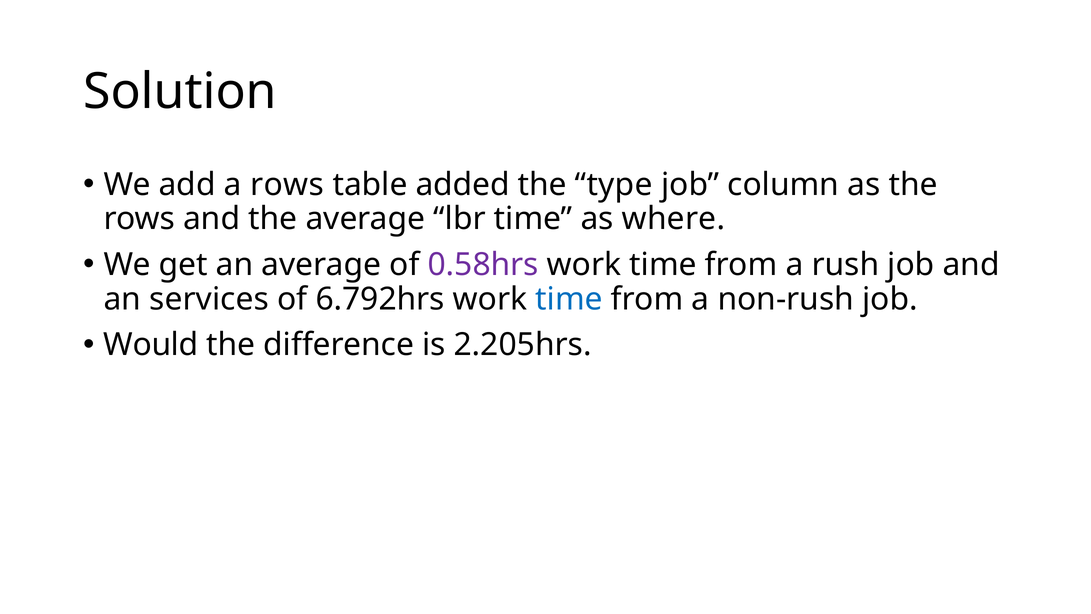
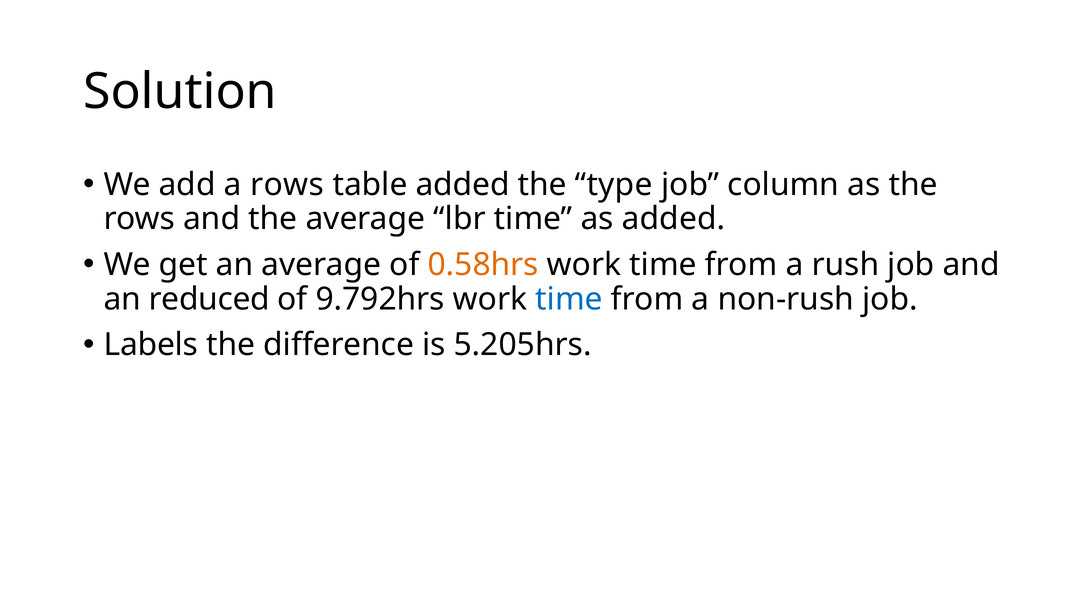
as where: where -> added
0.58hrs colour: purple -> orange
services: services -> reduced
6.792hrs: 6.792hrs -> 9.792hrs
Would: Would -> Labels
2.205hrs: 2.205hrs -> 5.205hrs
